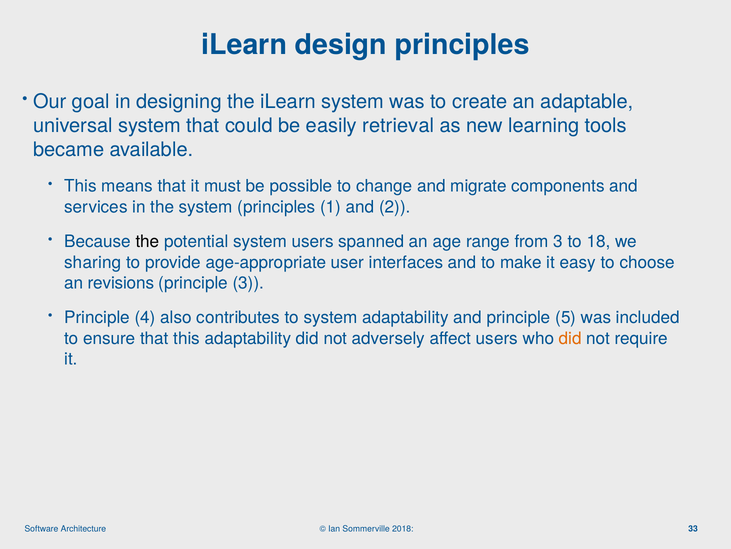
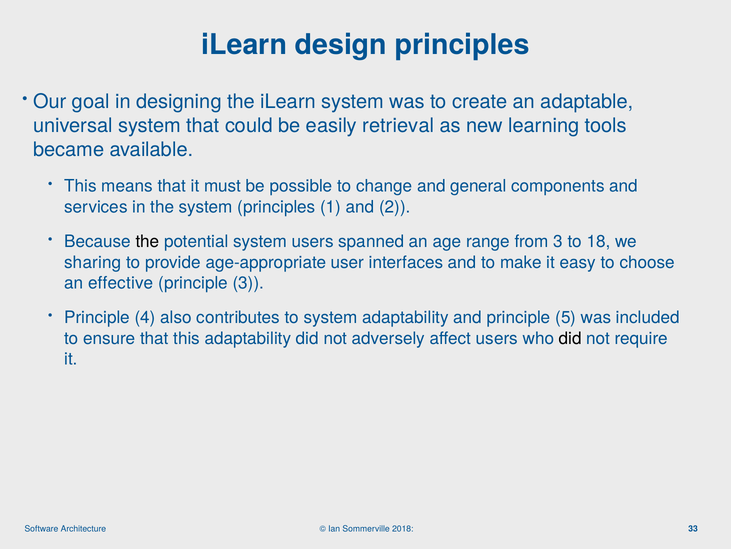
migrate: migrate -> general
revisions: revisions -> effective
did at (570, 338) colour: orange -> black
